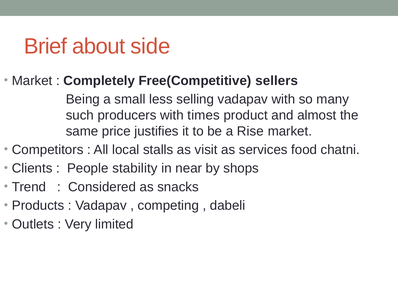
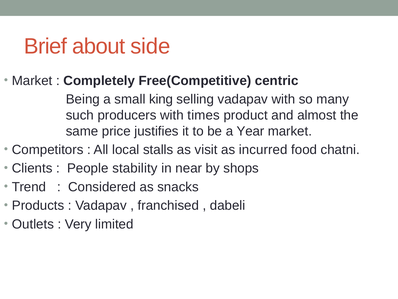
sellers: sellers -> centric
less: less -> king
Rise: Rise -> Year
services: services -> incurred
competing: competing -> franchised
